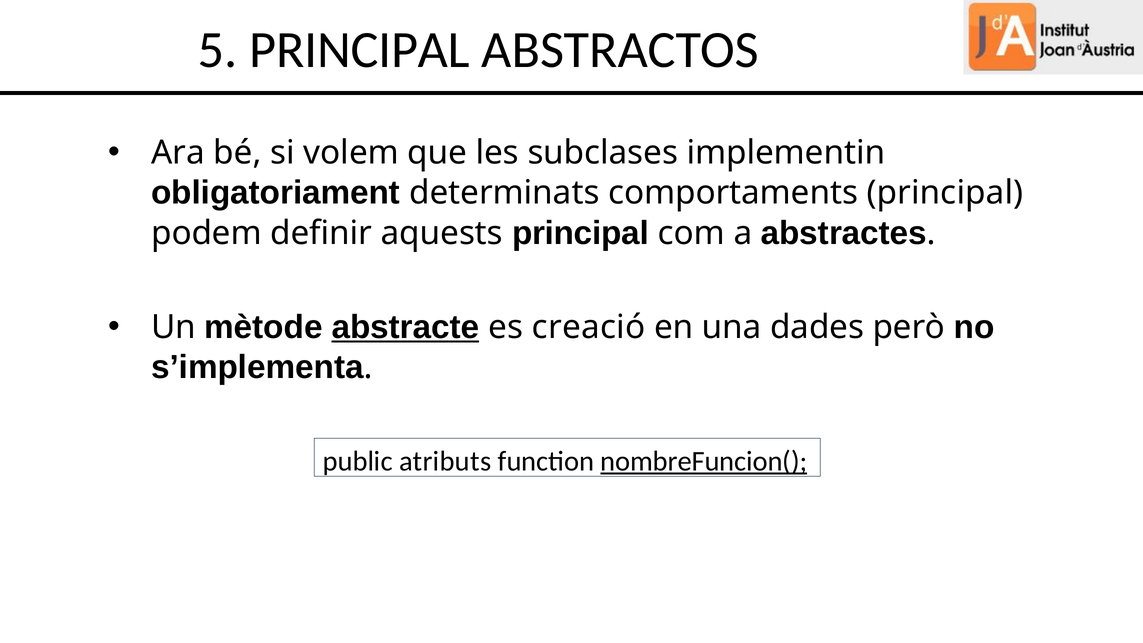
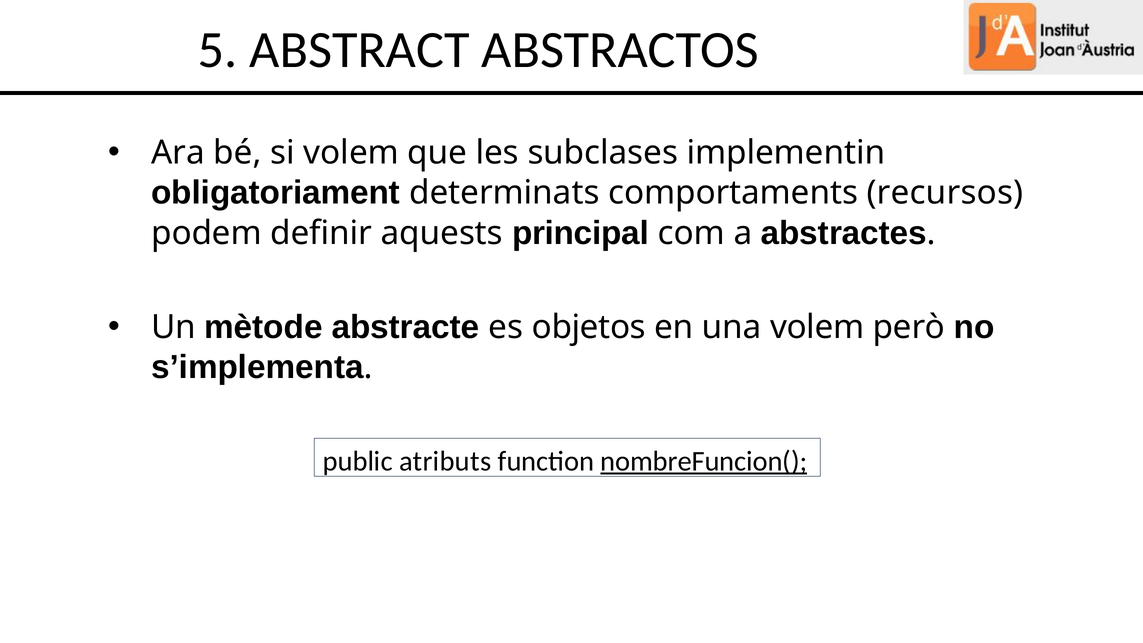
5 PRINCIPAL: PRINCIPAL -> ABSTRACT
comportaments principal: principal -> recursos
abstracte underline: present -> none
creació: creació -> objetos
una dades: dades -> volem
